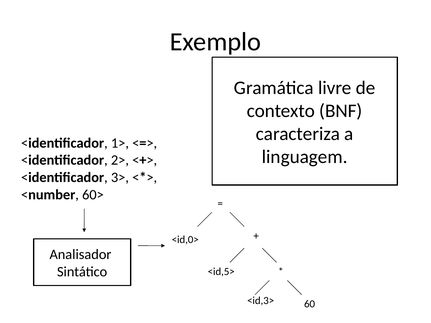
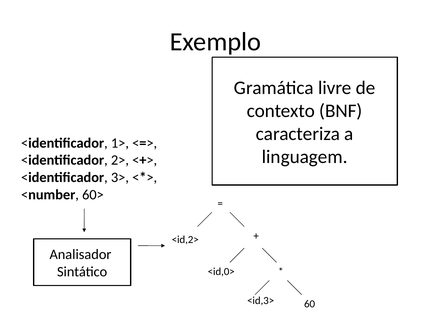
<id,0>: <id,0> -> <id,2>
<id,5>: <id,5> -> <id,0>
